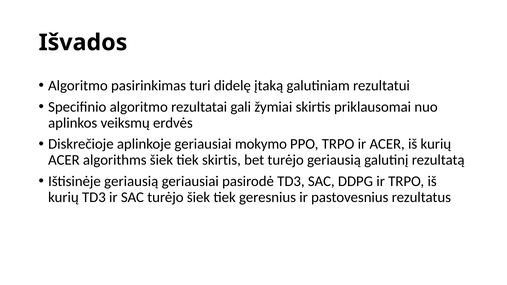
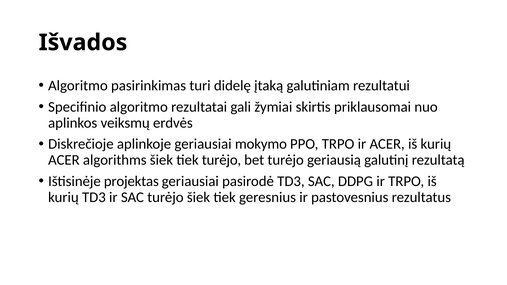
tiek skirtis: skirtis -> turėjo
Ištisinėje geriausią: geriausią -> projektas
